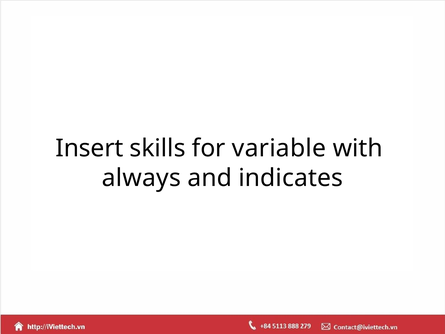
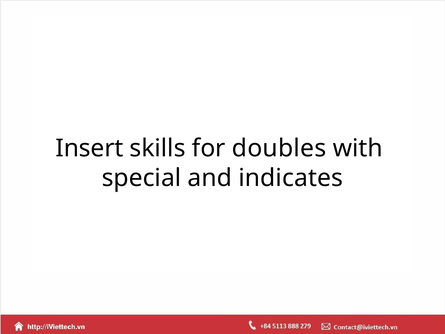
variable: variable -> doubles
always: always -> special
